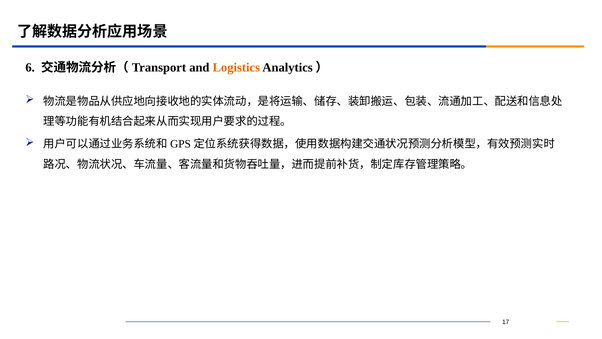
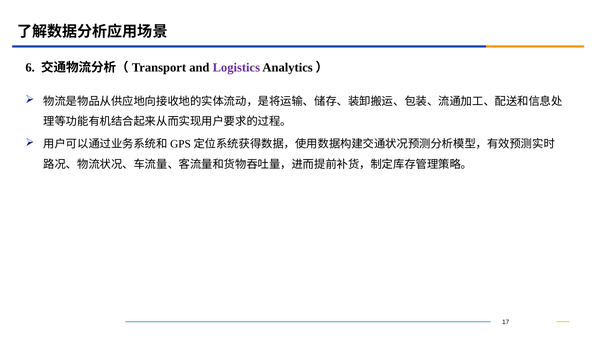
Logistics colour: orange -> purple
